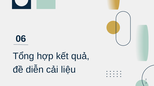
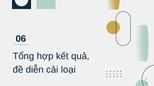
liệu: liệu -> loại
